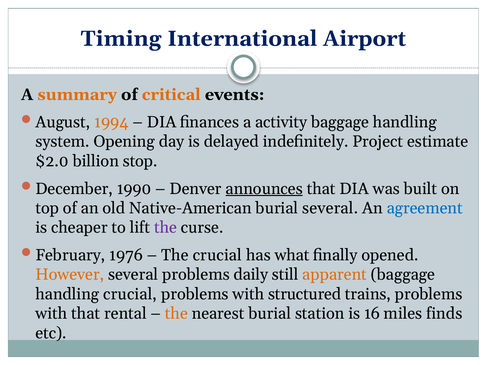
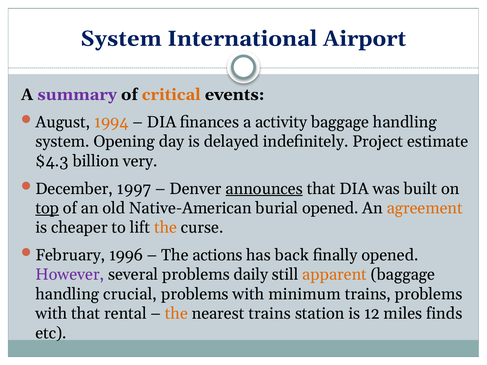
Timing at (121, 39): Timing -> System
summary colour: orange -> purple
$2.0: $2.0 -> $4.3
stop: stop -> very
1990: 1990 -> 1997
top underline: none -> present
burial several: several -> opened
agreement colour: blue -> orange
the at (166, 228) colour: purple -> orange
1976: 1976 -> 1996
The crucial: crucial -> actions
what: what -> back
However colour: orange -> purple
structured: structured -> minimum
nearest burial: burial -> trains
16: 16 -> 12
